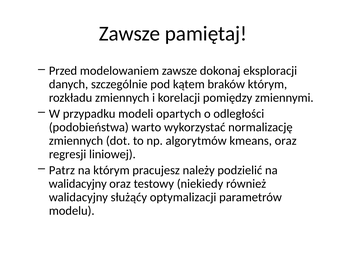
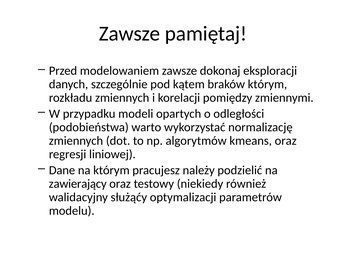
Patrz: Patrz -> Dane
walidacyjny at (78, 183): walidacyjny -> zawierający
